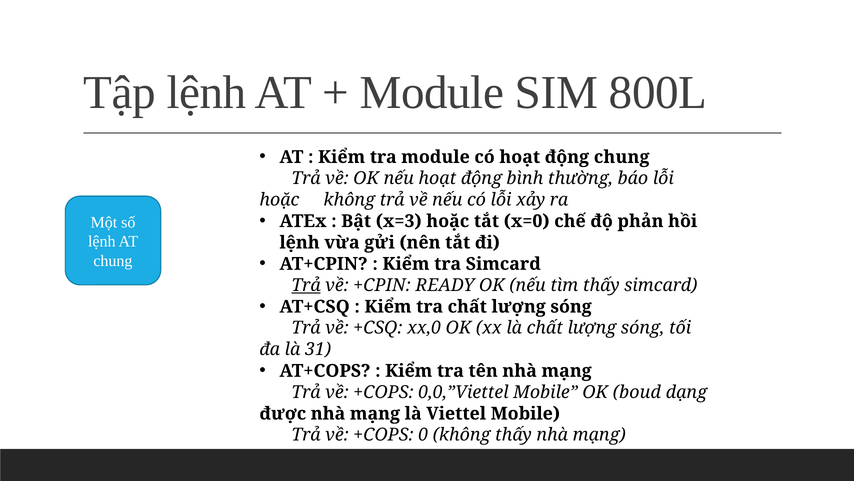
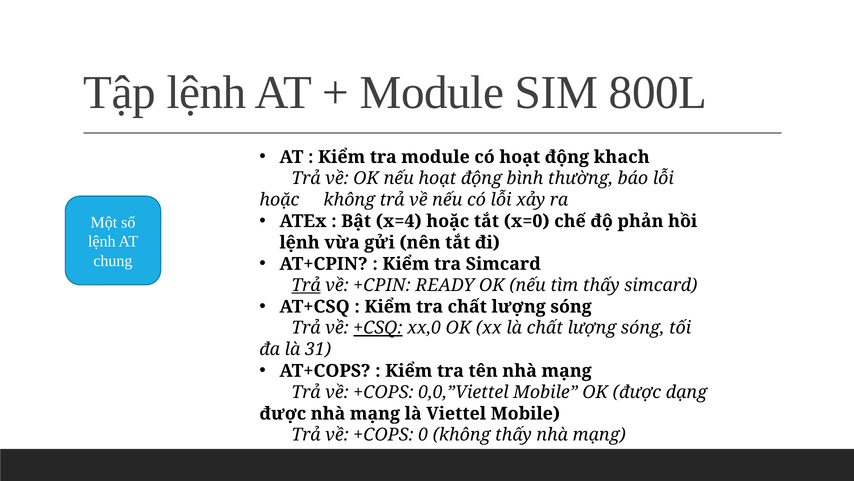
động chung: chung -> khach
x=3: x=3 -> x=4
+CSQ underline: none -> present
OK boud: boud -> được
